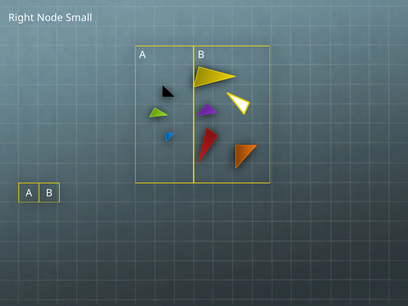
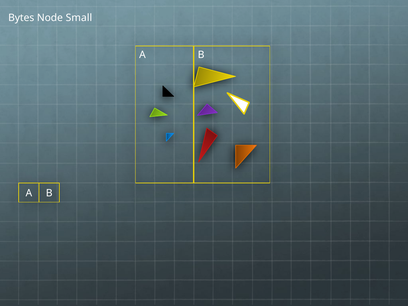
Right: Right -> Bytes
